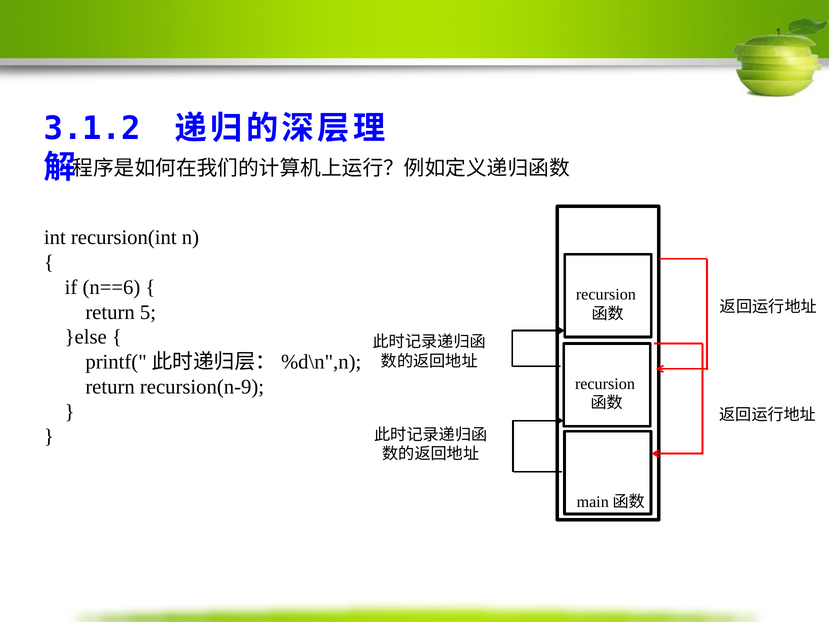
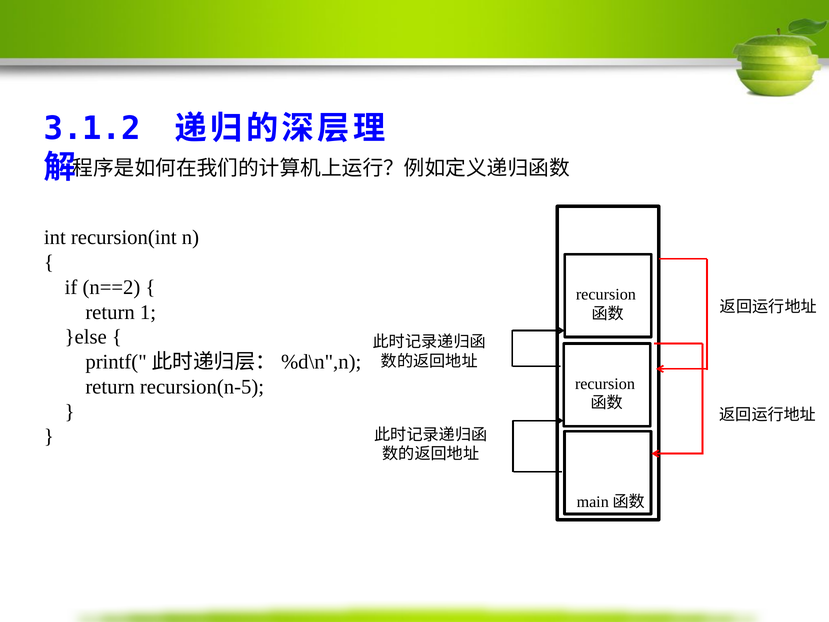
n==6: n==6 -> n==2
5: 5 -> 1
recursion(n-9: recursion(n-9 -> recursion(n-5
